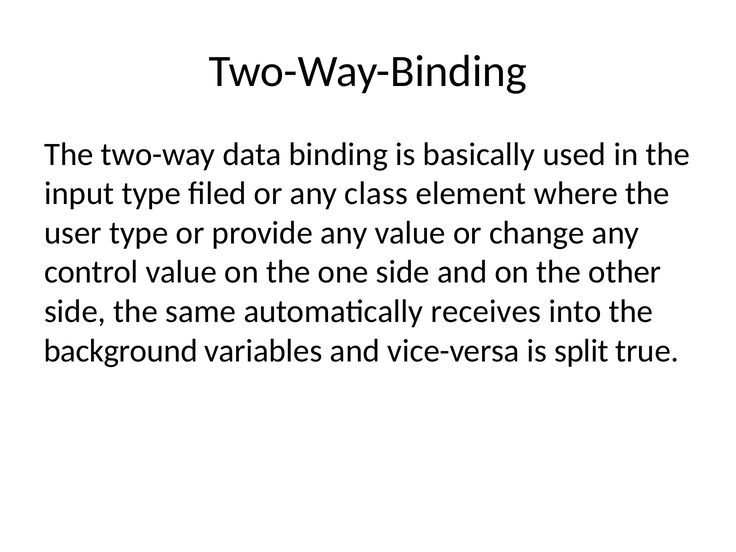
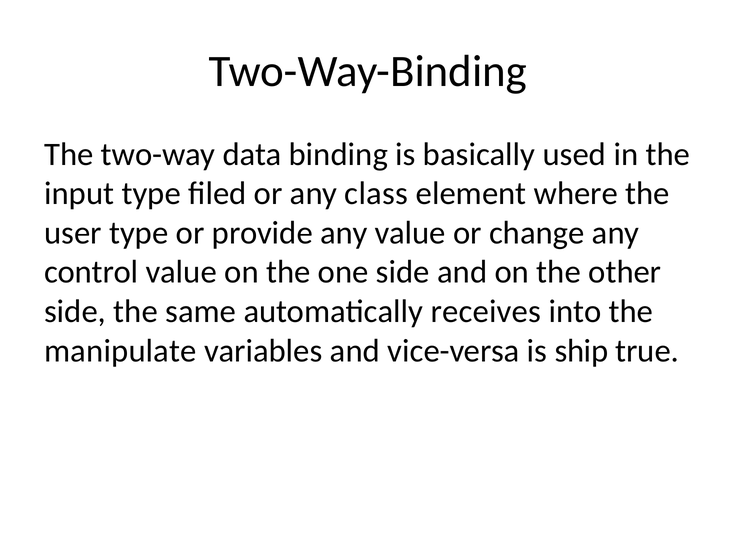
background: background -> manipulate
split: split -> ship
